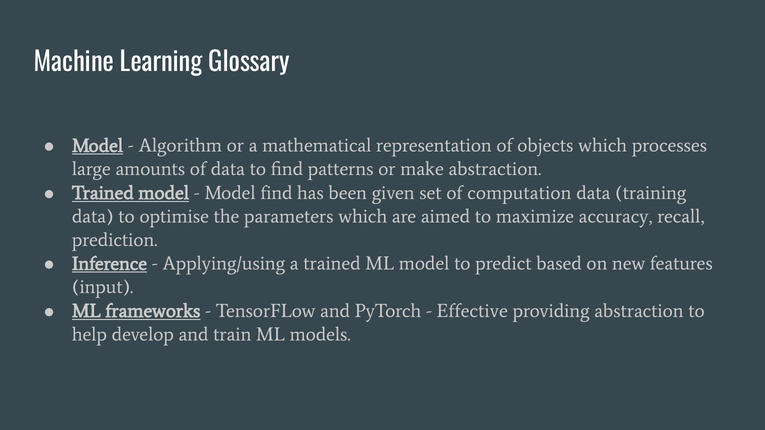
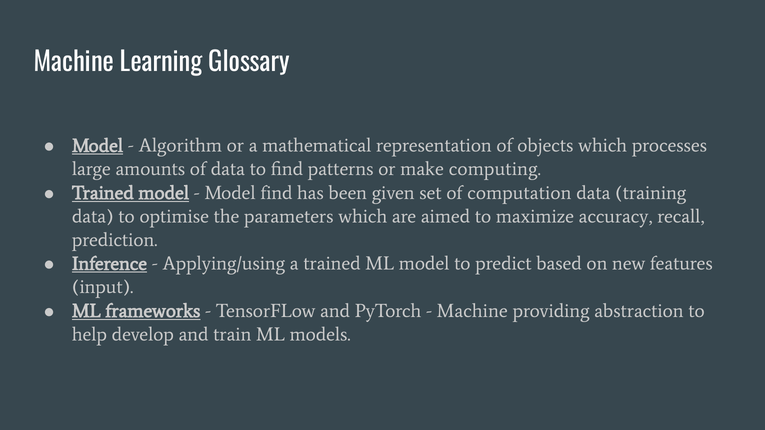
make abstraction: abstraction -> computing
Effective at (472, 311): Effective -> Machine
